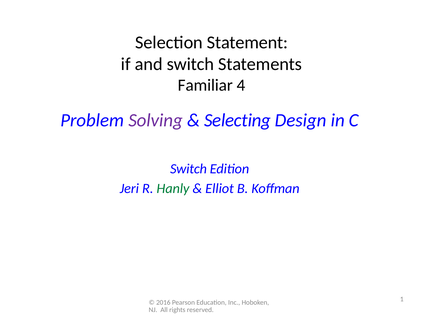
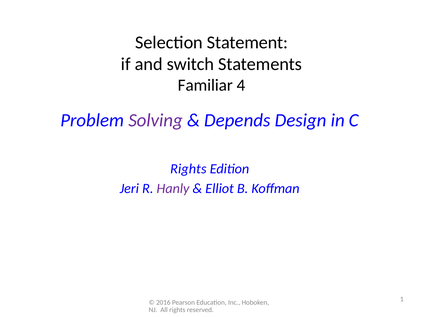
Selecting: Selecting -> Depends
Switch at (188, 169): Switch -> Rights
Hanly colour: green -> purple
